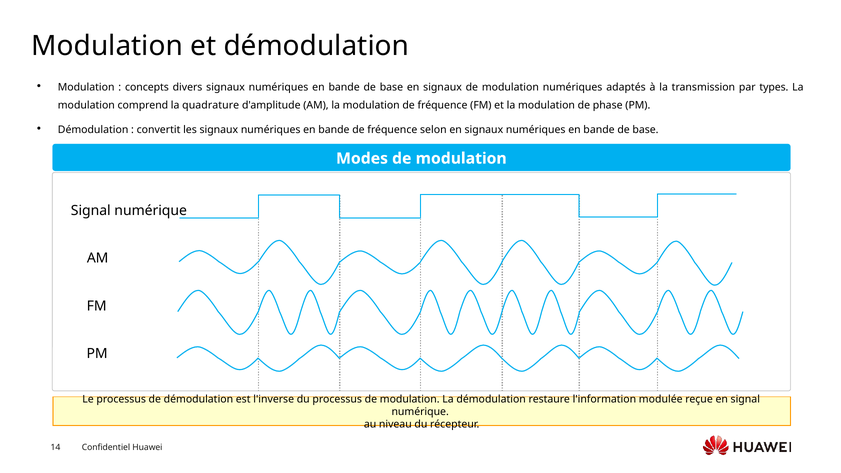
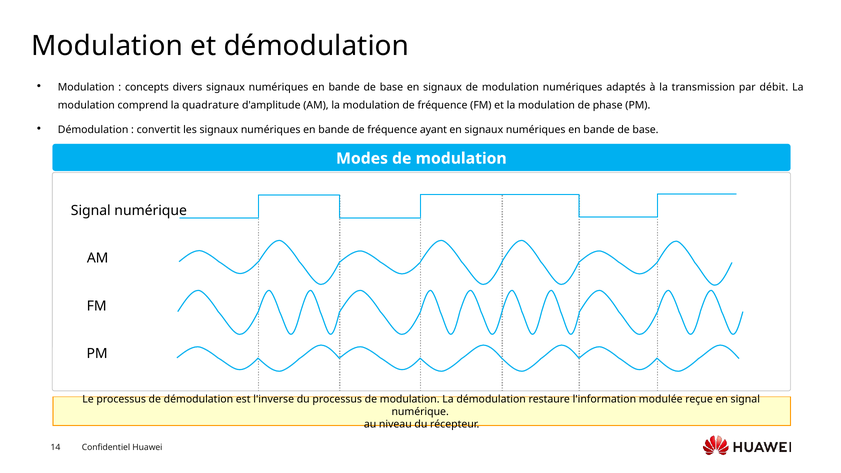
types: types -> débit
selon: selon -> ayant
